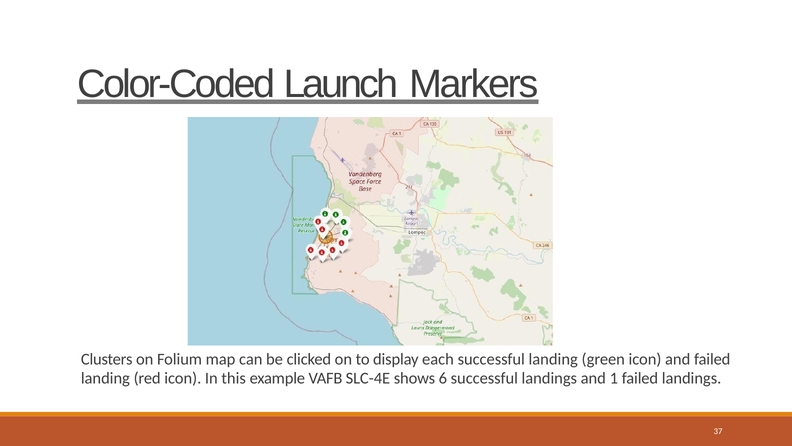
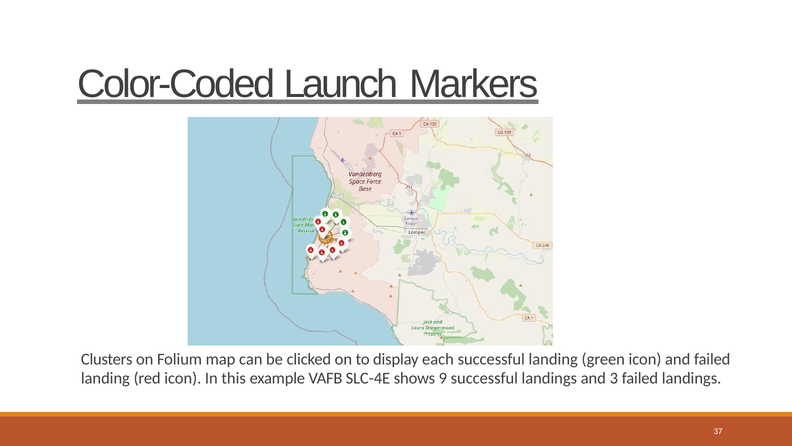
6: 6 -> 9
1: 1 -> 3
